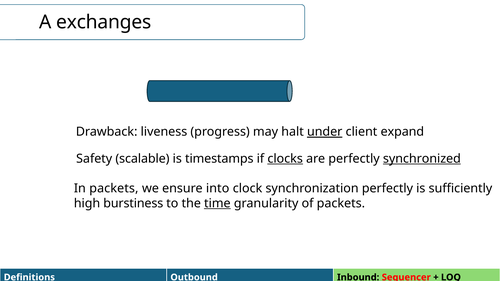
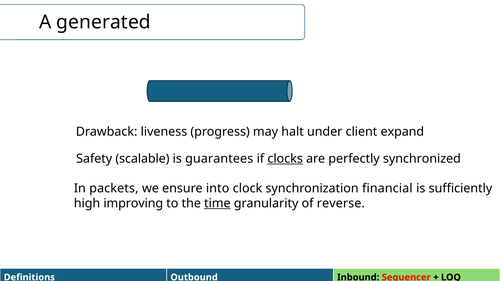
exchanges: exchanges -> generated
under underline: present -> none
timestamps: timestamps -> guarantees
synchronized underline: present -> none
synchronization perfectly: perfectly -> financial
burstiness: burstiness -> improving
of packets: packets -> reverse
